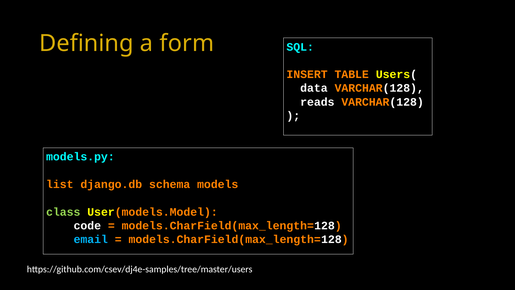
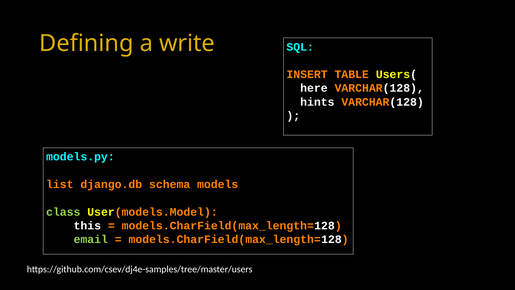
form: form -> write
data: data -> here
reads: reads -> hints
code: code -> this
email colour: light blue -> light green
